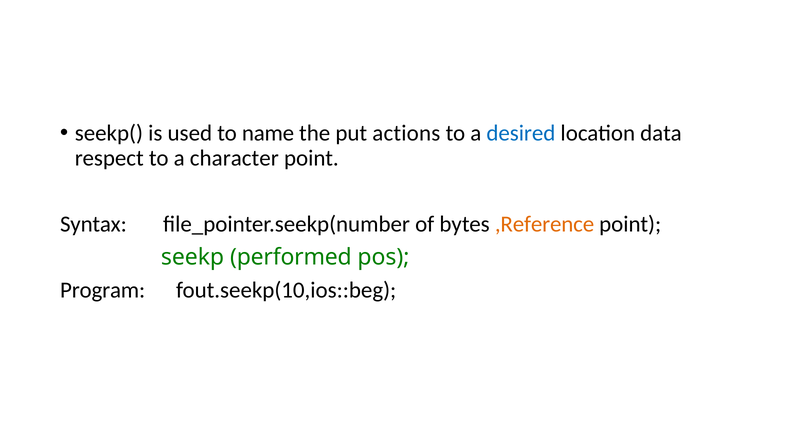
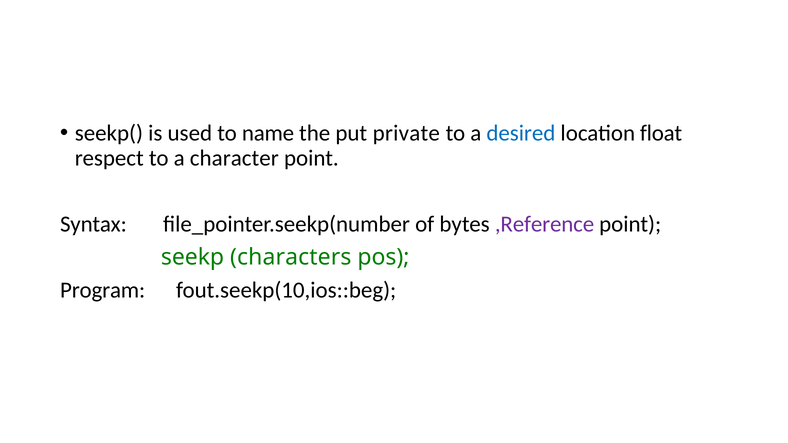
actions: actions -> private
data: data -> float
,Reference colour: orange -> purple
performed: performed -> characters
